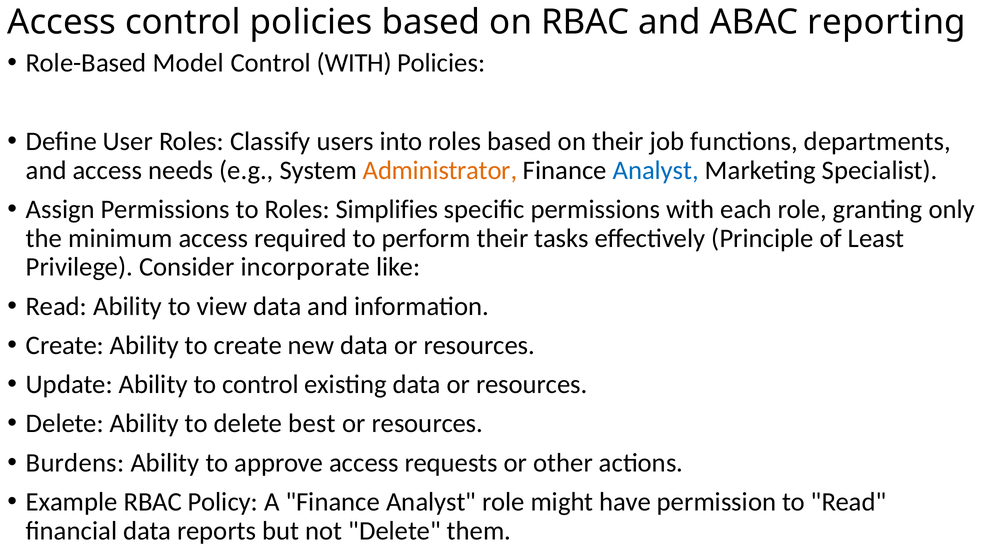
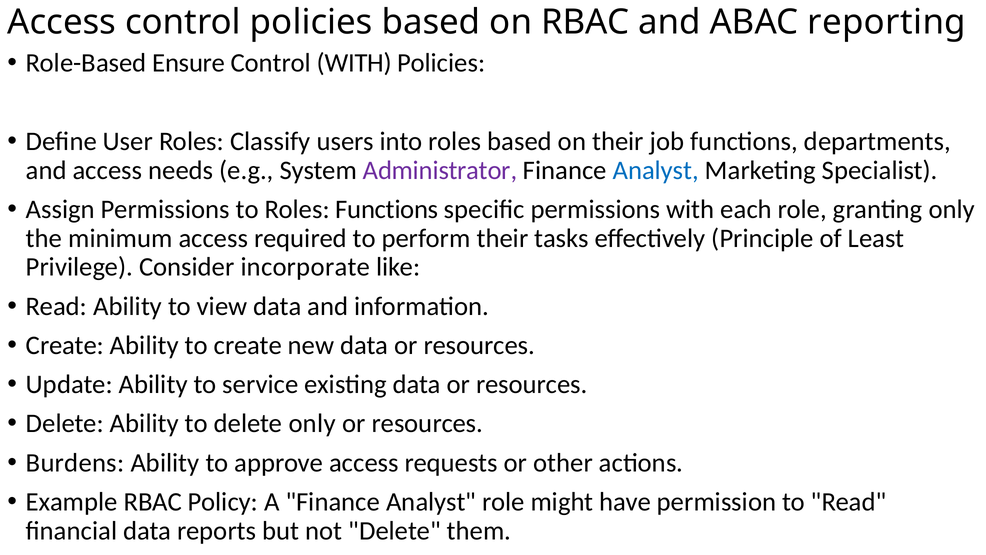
Model: Model -> Ensure
Administrator colour: orange -> purple
Roles Simplifies: Simplifies -> Functions
to control: control -> service
delete best: best -> only
